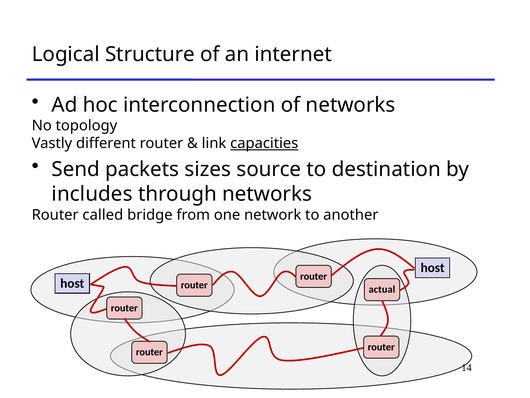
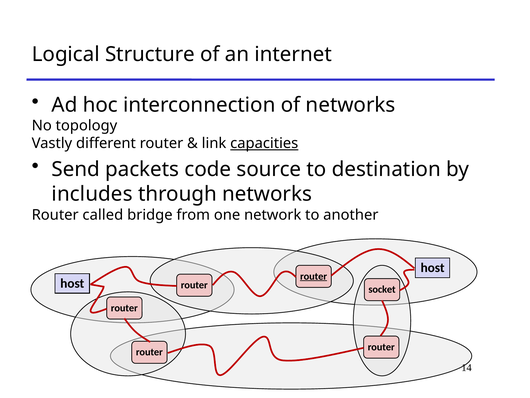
sizes: sizes -> code
router at (314, 276) underline: none -> present
actual: actual -> socket
